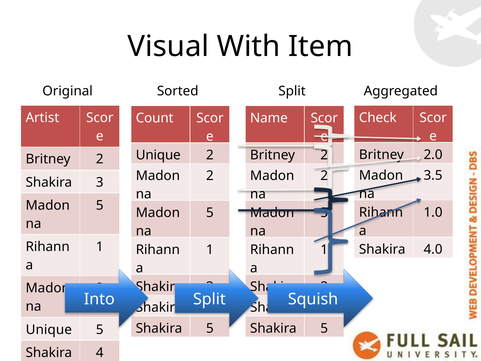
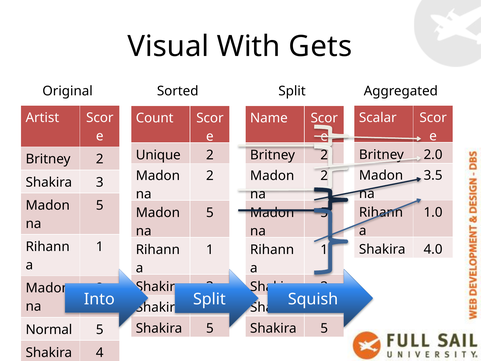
Item: Item -> Gets
Check: Check -> Scalar
Unique at (49, 329): Unique -> Normal
